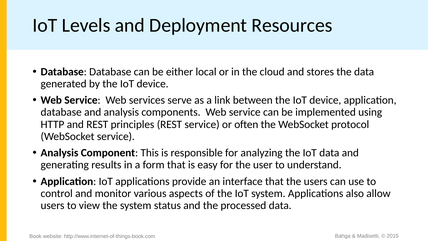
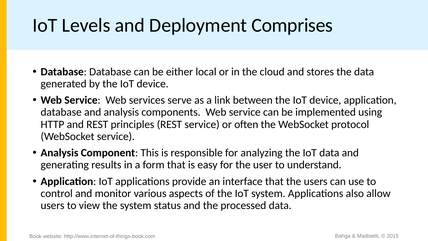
Resources: Resources -> Comprises
